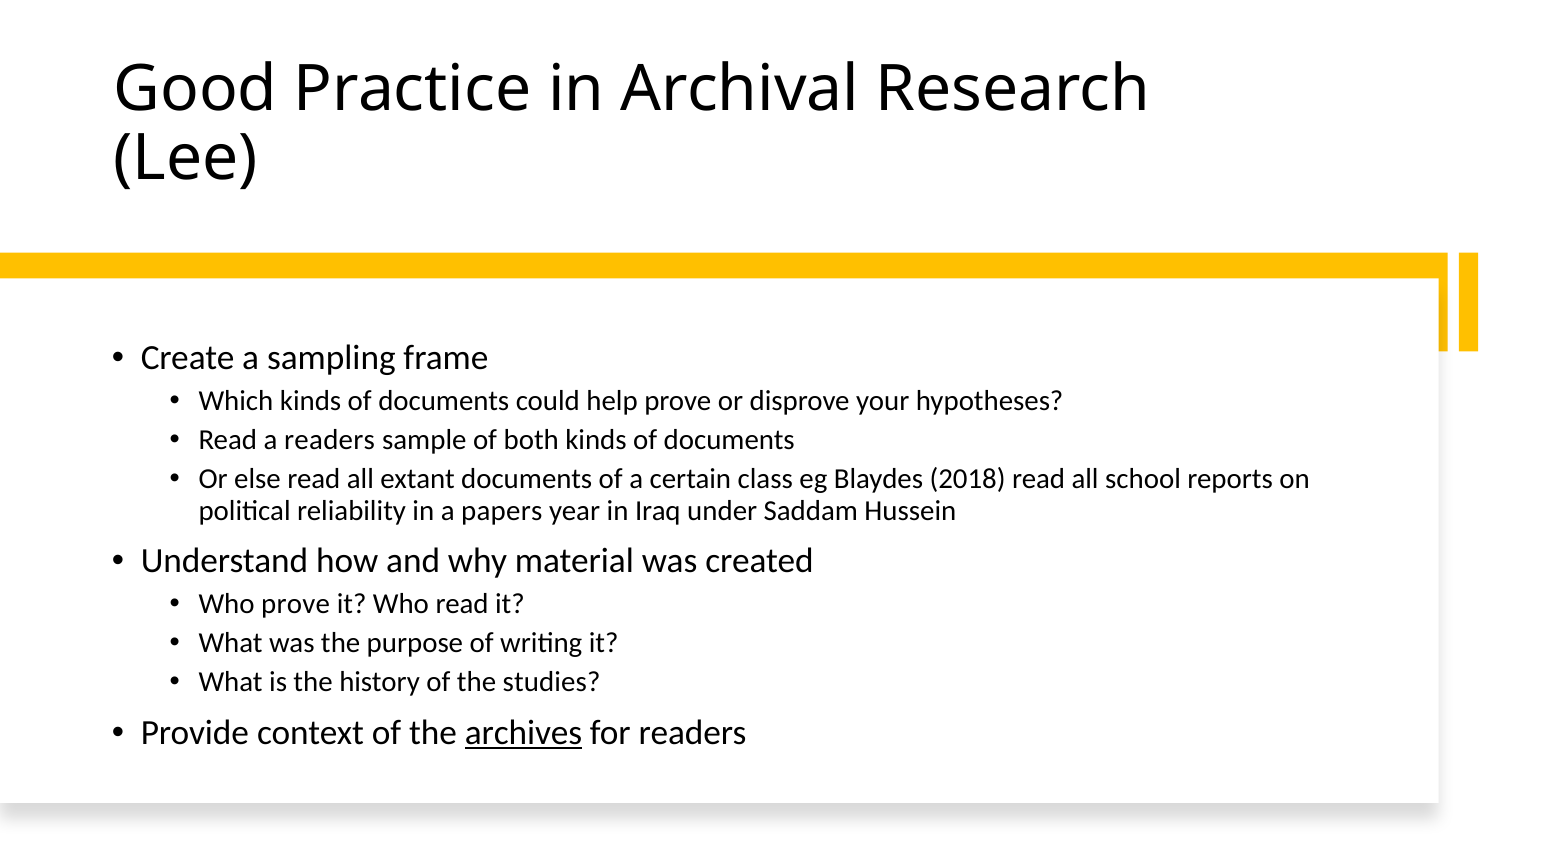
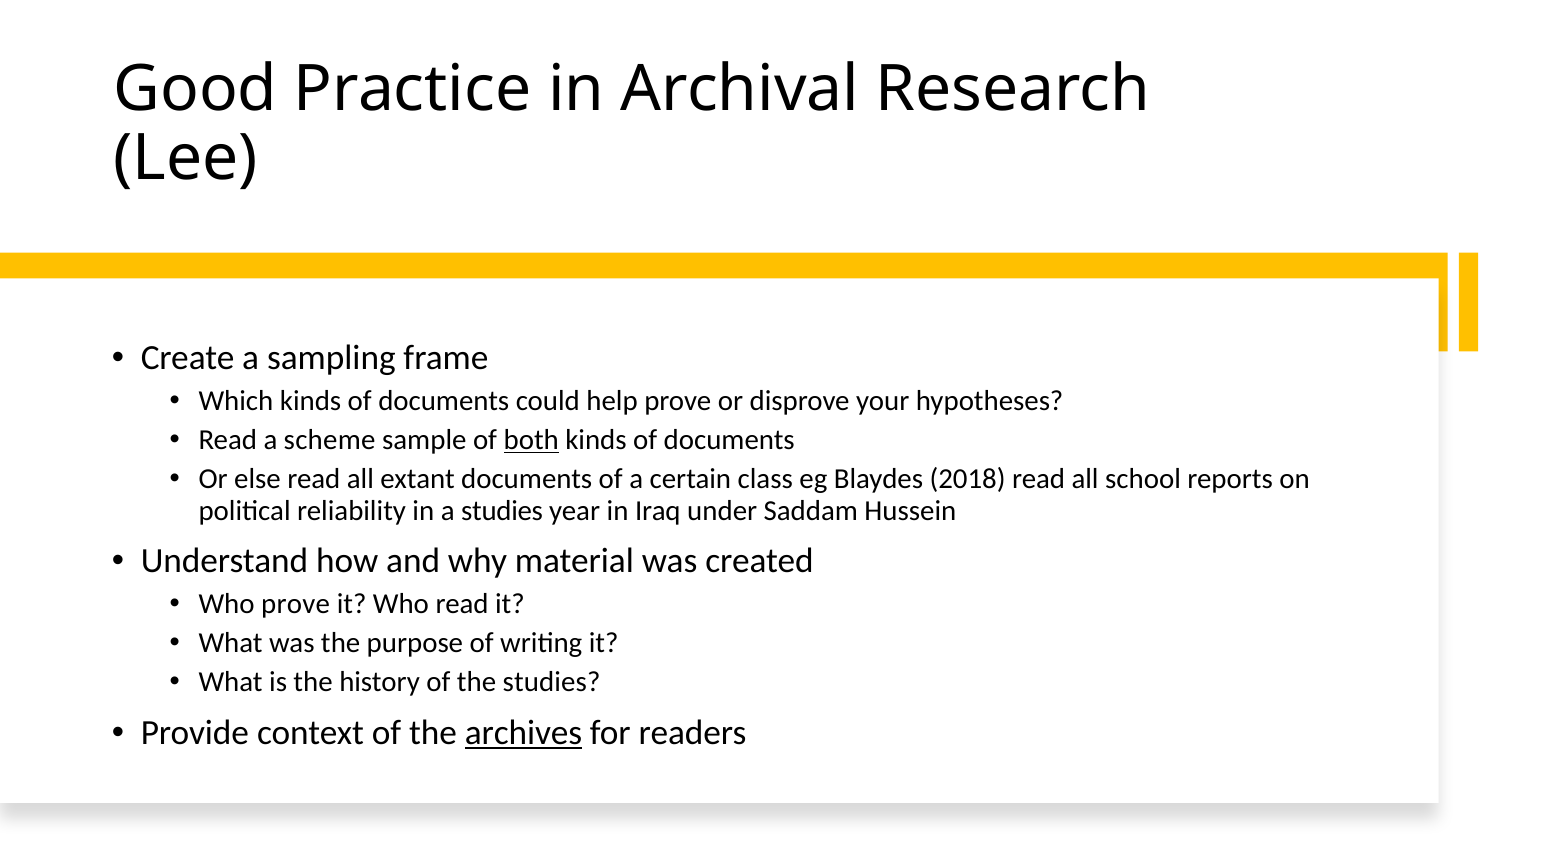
a readers: readers -> scheme
both underline: none -> present
a papers: papers -> studies
